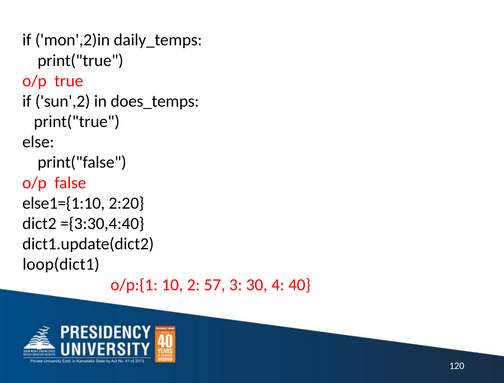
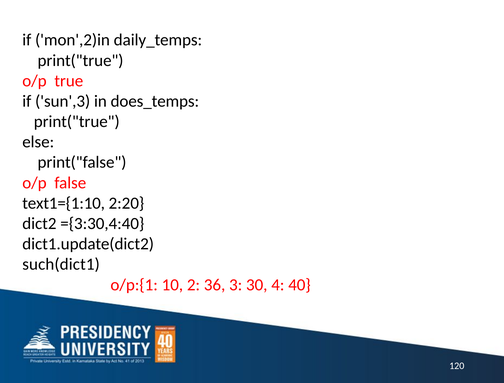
sun',2: sun',2 -> sun',3
else1={1:10: else1={1:10 -> text1={1:10
loop(dict1: loop(dict1 -> such(dict1
57: 57 -> 36
